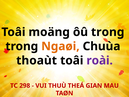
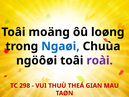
ôû trong: trong -> loøng
Ngaøi colour: orange -> blue
thoaùt: thoaùt -> ngöôøi
